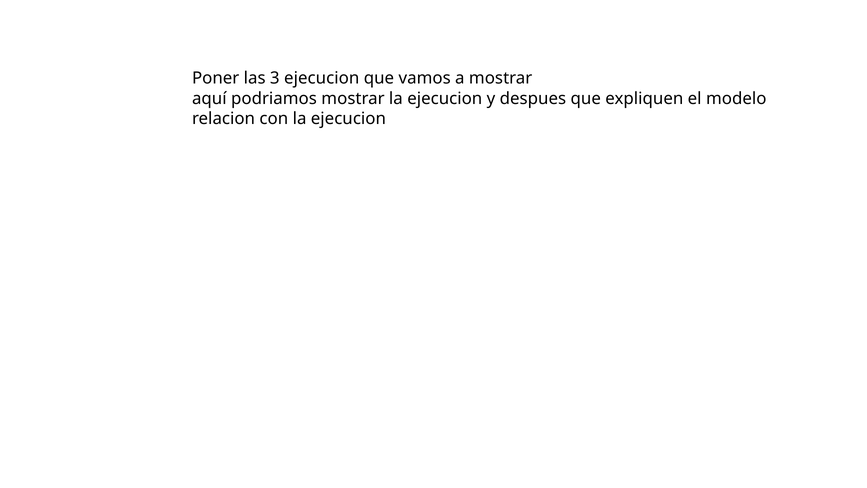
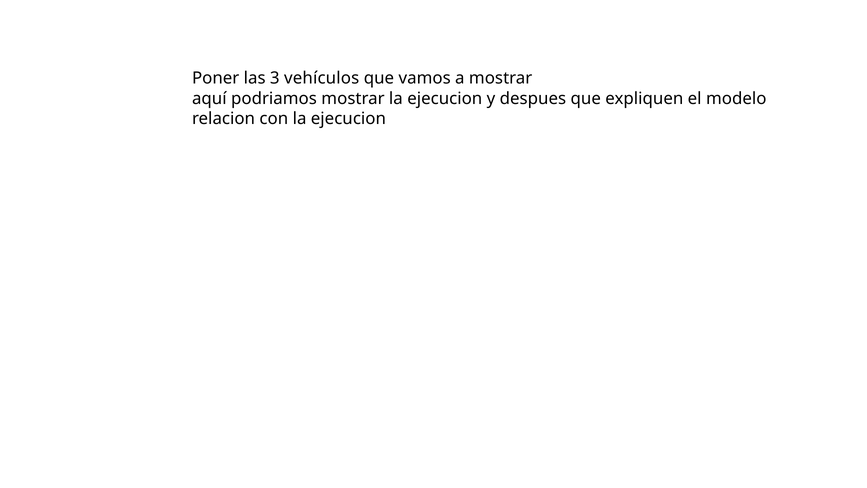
3 ejecucion: ejecucion -> vehículos
